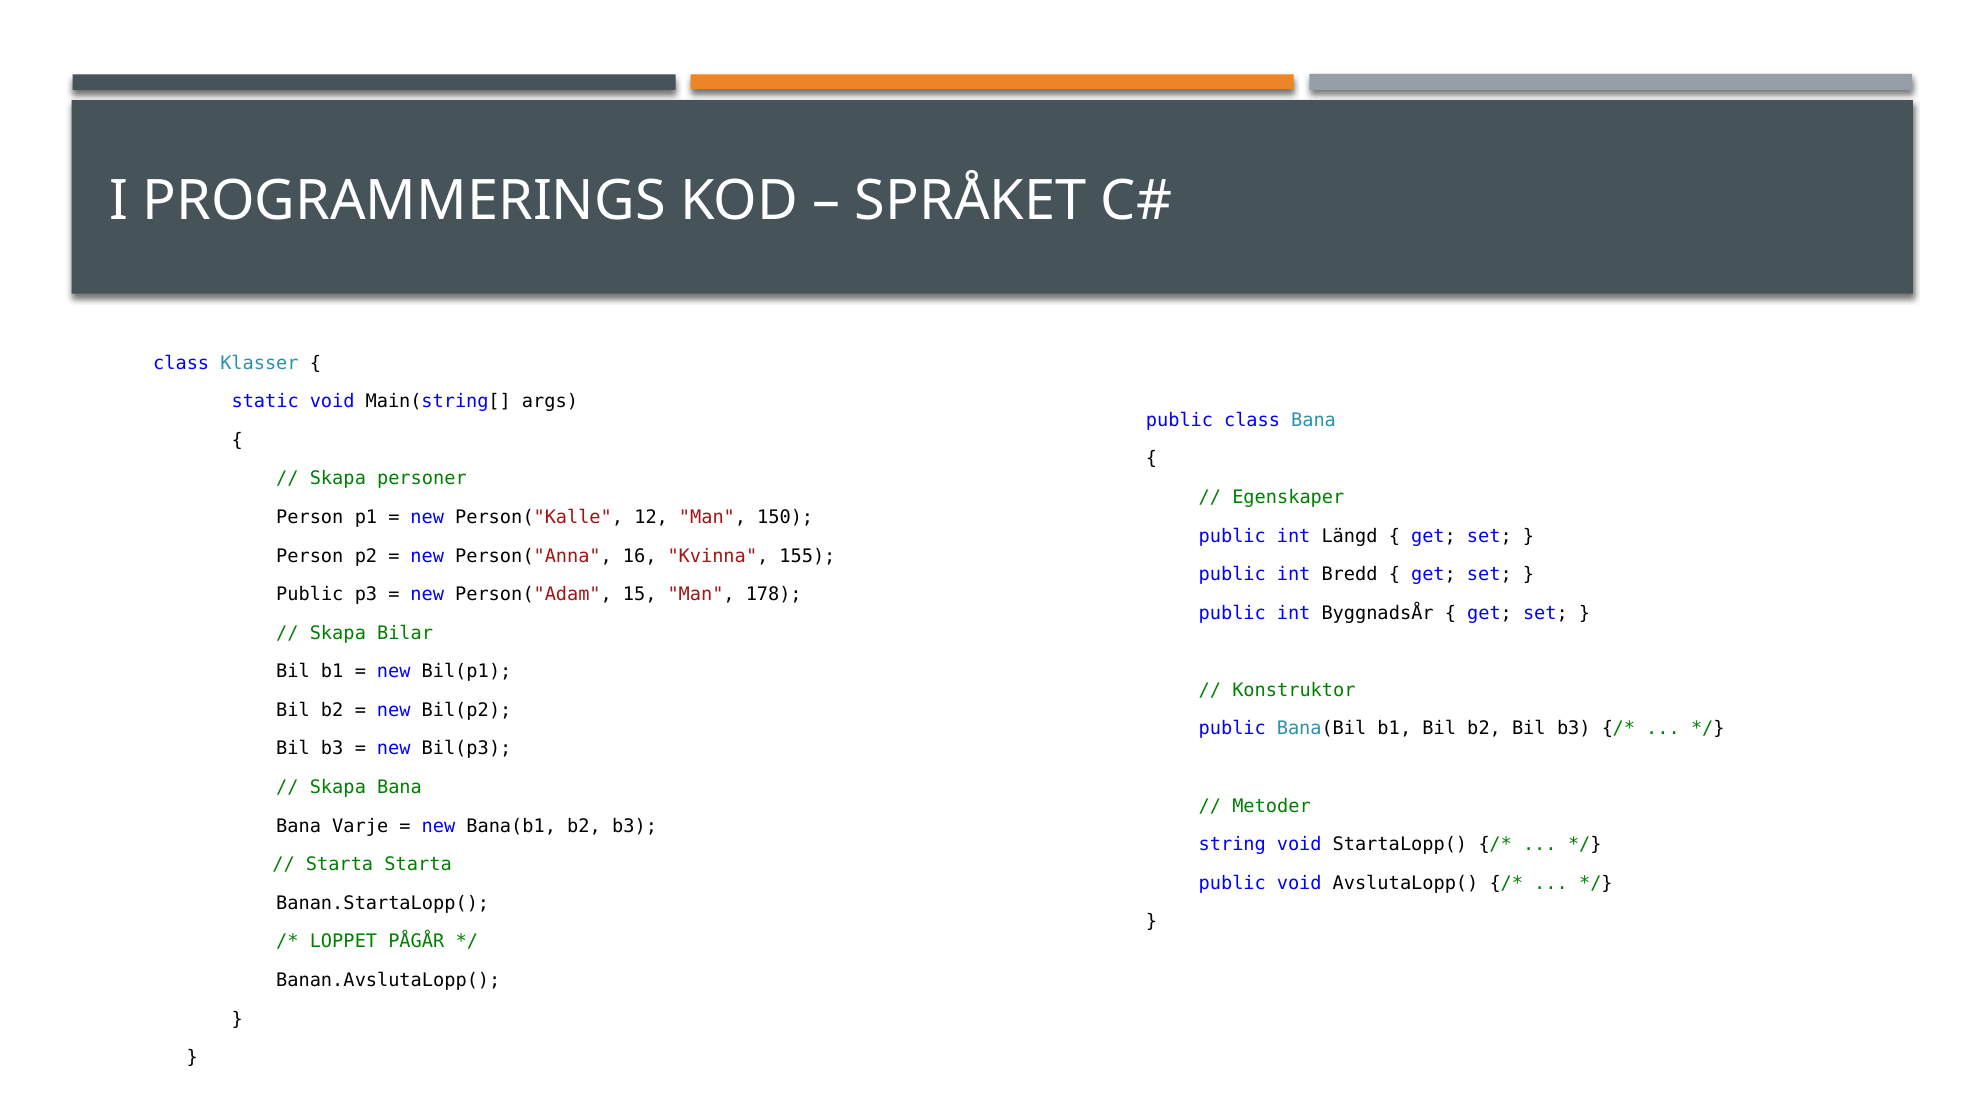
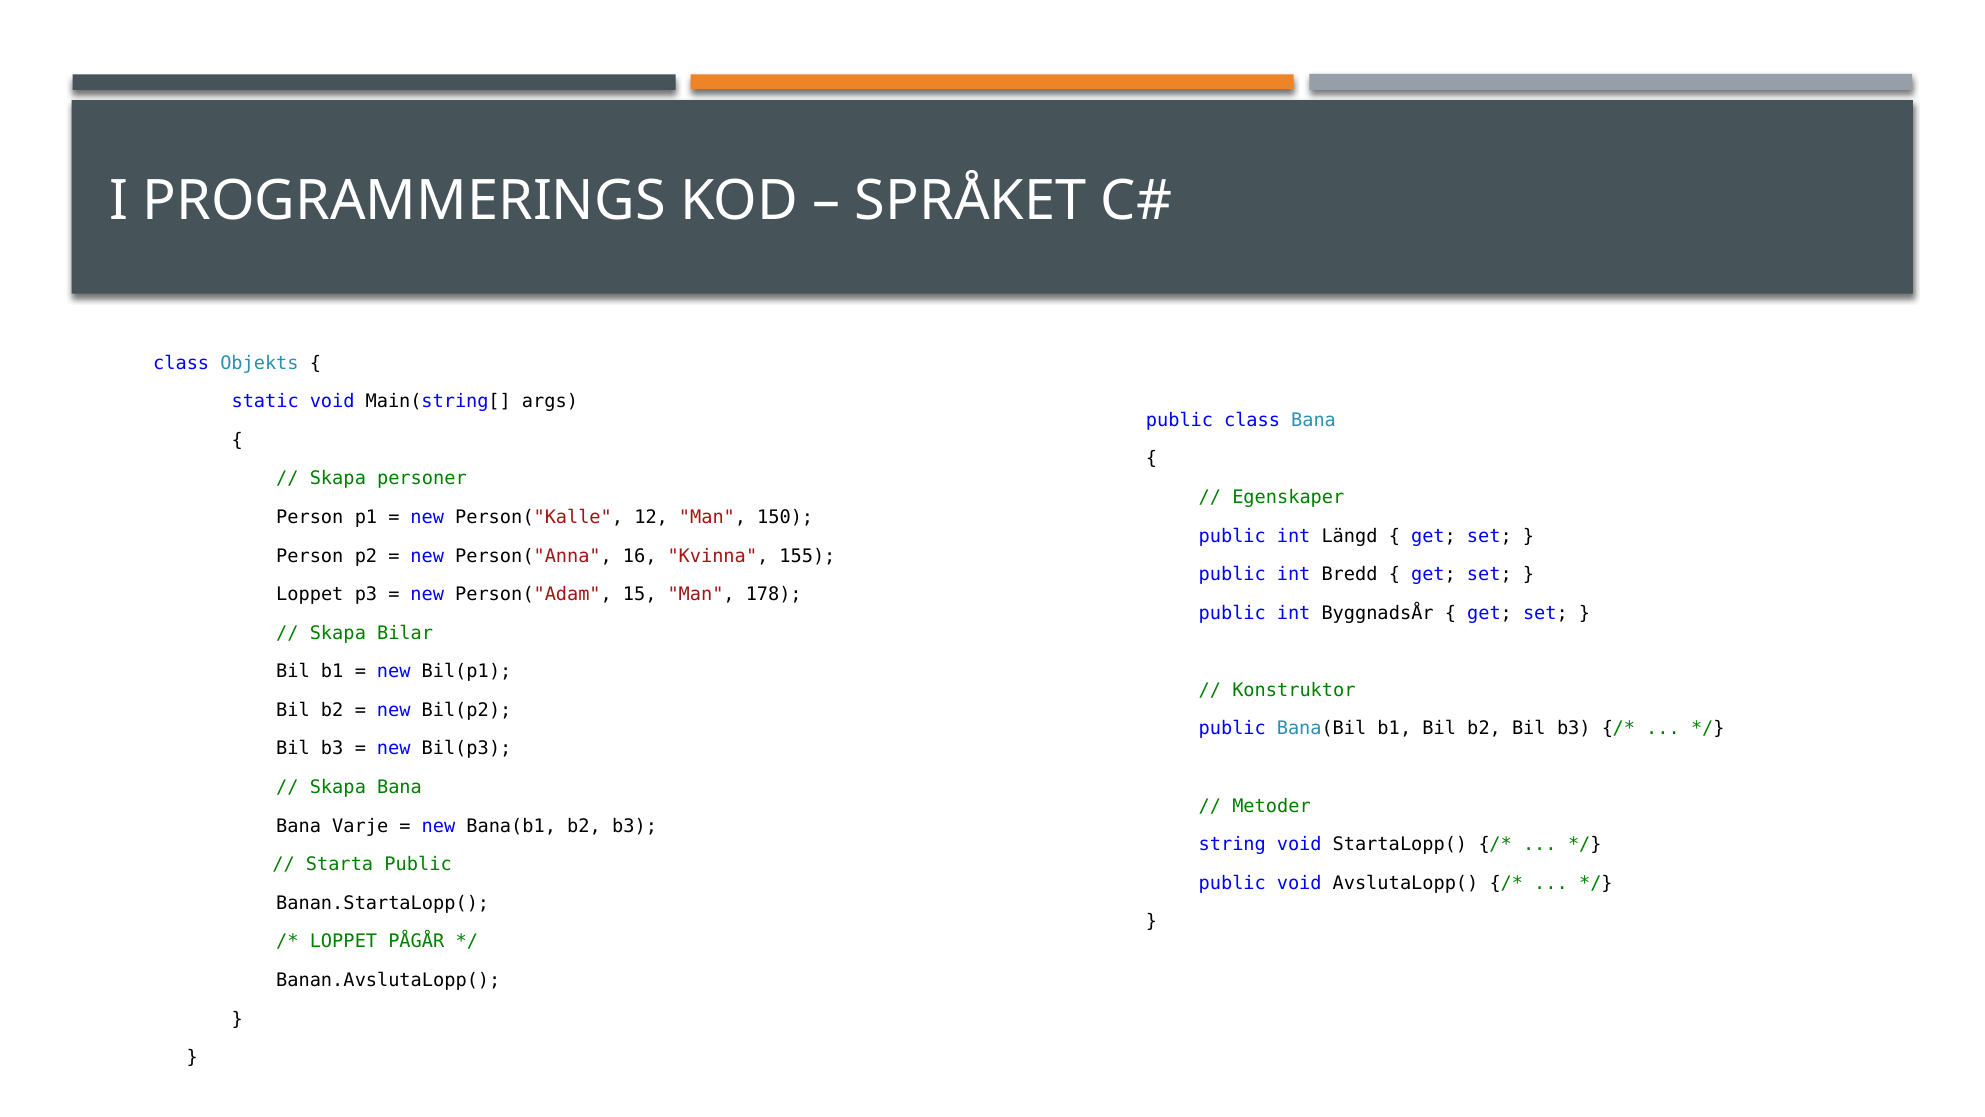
Klasser: Klasser -> Objekts
Public at (310, 594): Public -> Loppet
Starta Starta: Starta -> Public
